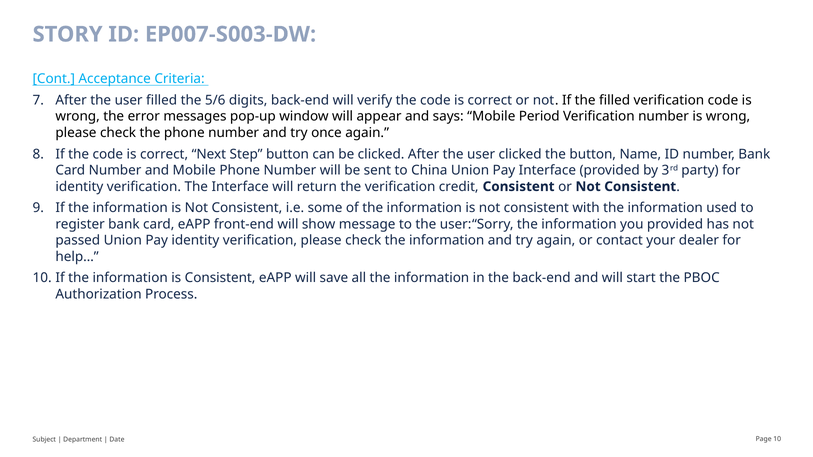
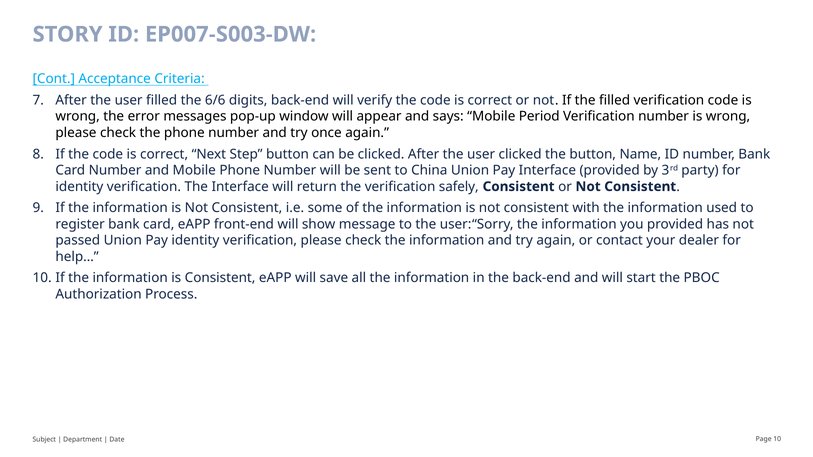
5/6: 5/6 -> 6/6
credit: credit -> safely
